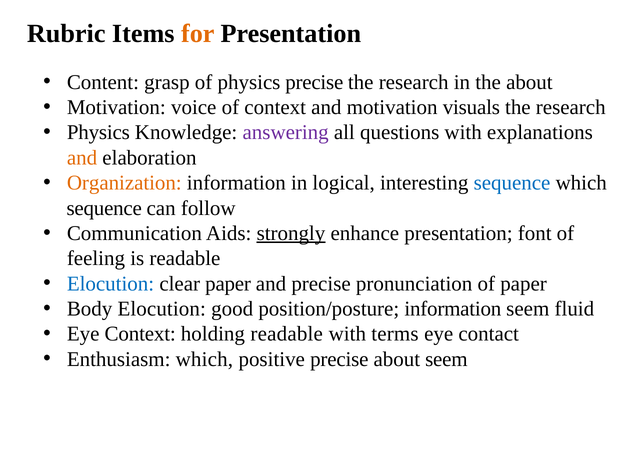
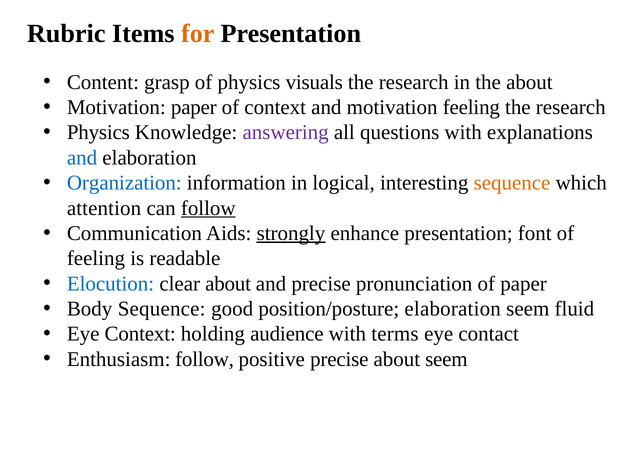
physics precise: precise -> visuals
Motivation voice: voice -> paper
motivation visuals: visuals -> feeling
and at (82, 158) colour: orange -> blue
Organization colour: orange -> blue
sequence at (512, 183) colour: blue -> orange
sequence at (104, 208): sequence -> attention
follow at (208, 208) underline: none -> present
clear paper: paper -> about
Body Elocution: Elocution -> Sequence
position/posture information: information -> elaboration
holding readable: readable -> audience
Enthusiasm which: which -> follow
